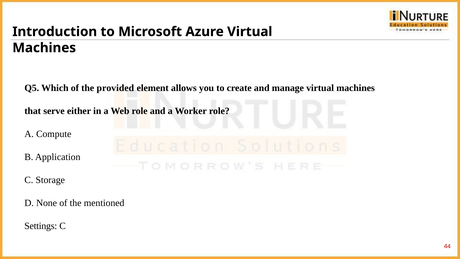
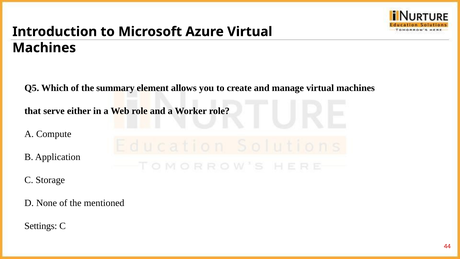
provided: provided -> summary
